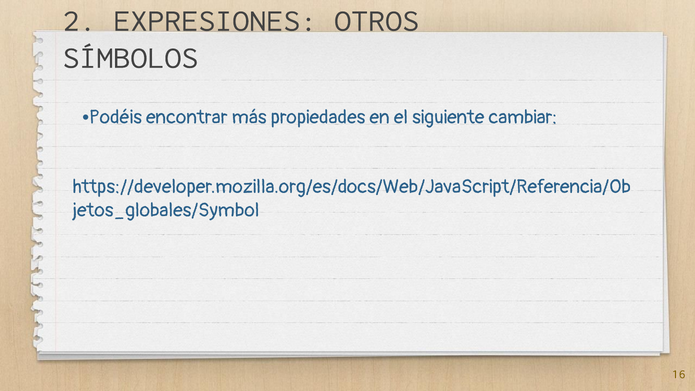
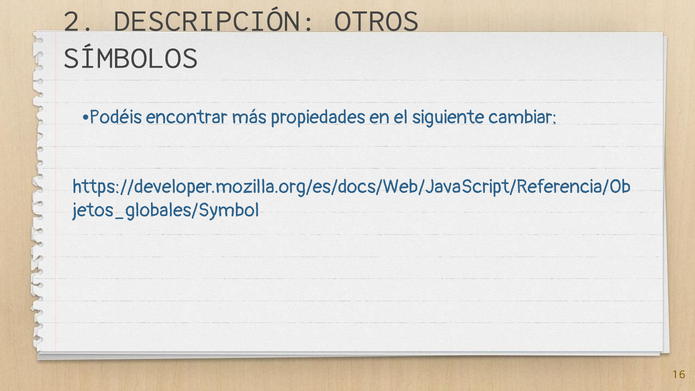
EXPRESIONES: EXPRESIONES -> DESCRIPCIÓN
